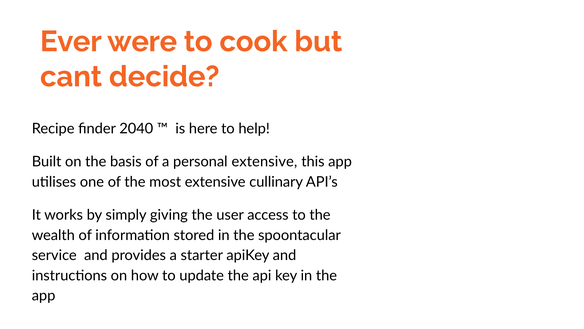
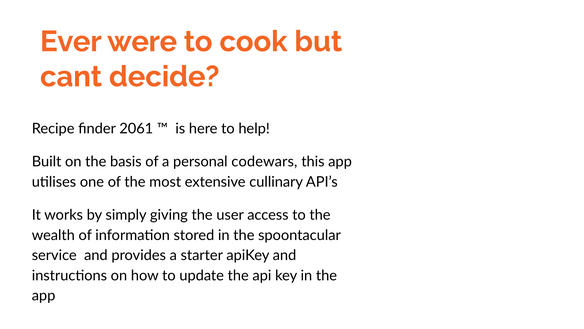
2040: 2040 -> 2061
personal extensive: extensive -> codewars
